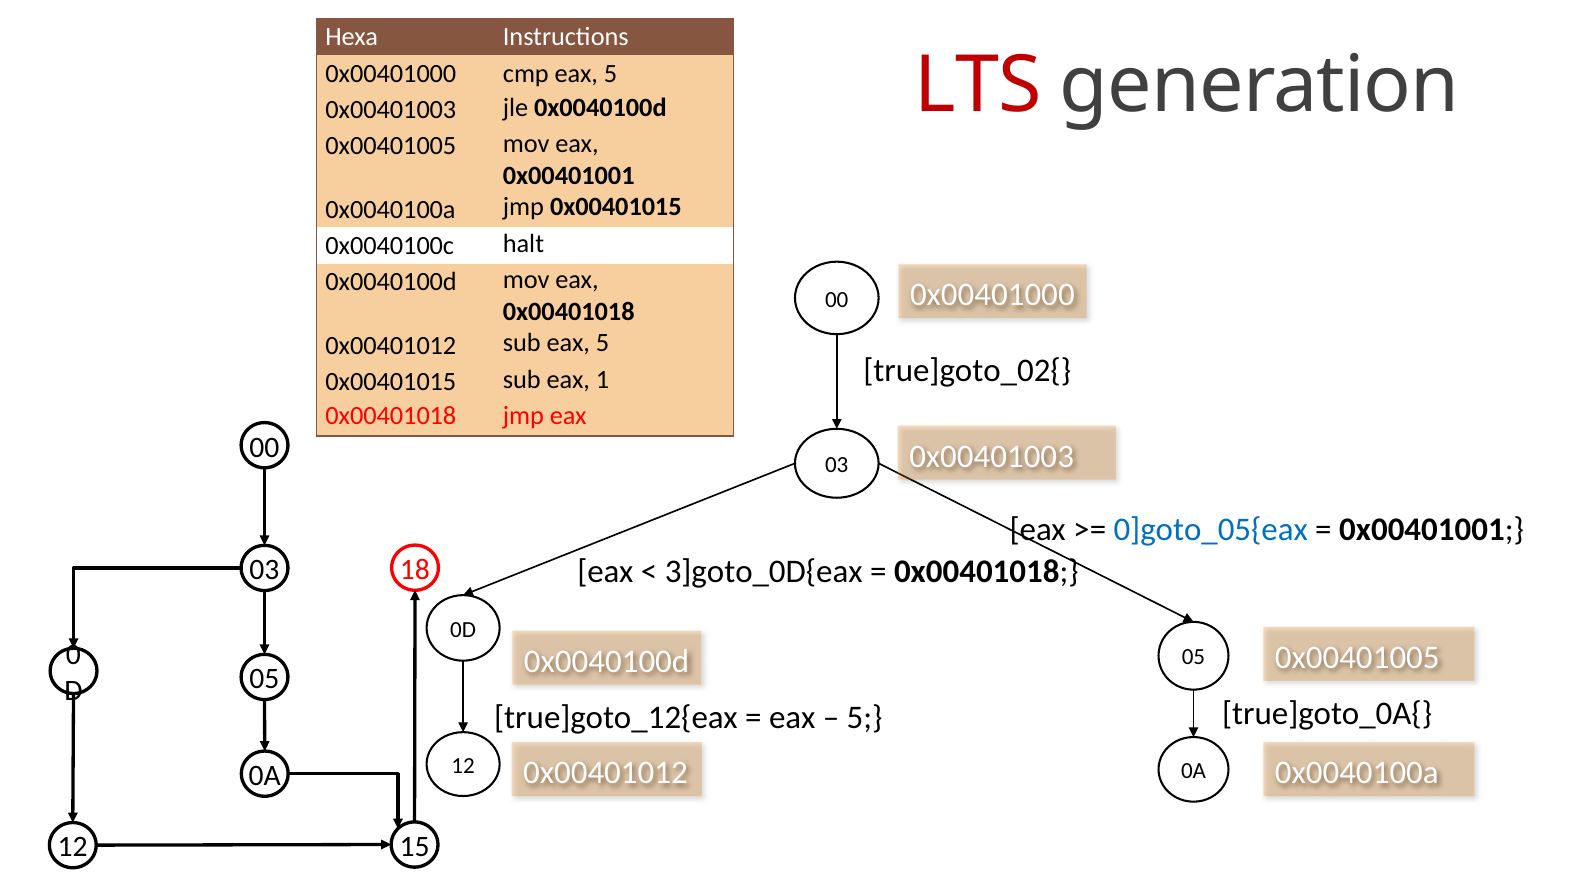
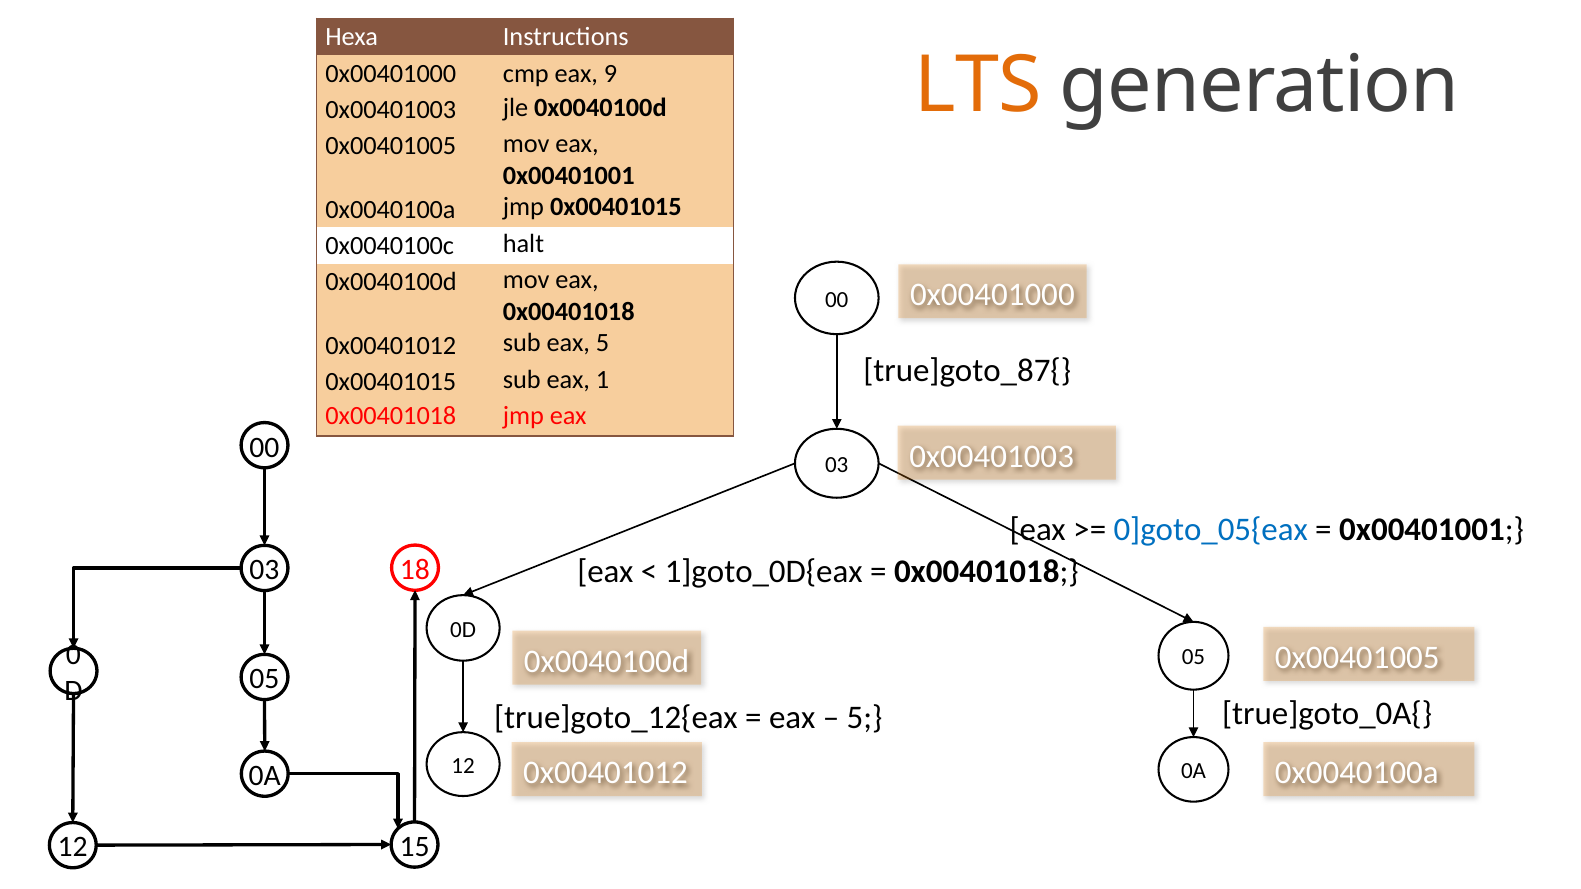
cmp eax 5: 5 -> 9
LTS colour: red -> orange
true]goto_02{: true]goto_02{ -> true]goto_87{
3]goto_0D{eax: 3]goto_0D{eax -> 1]goto_0D{eax
